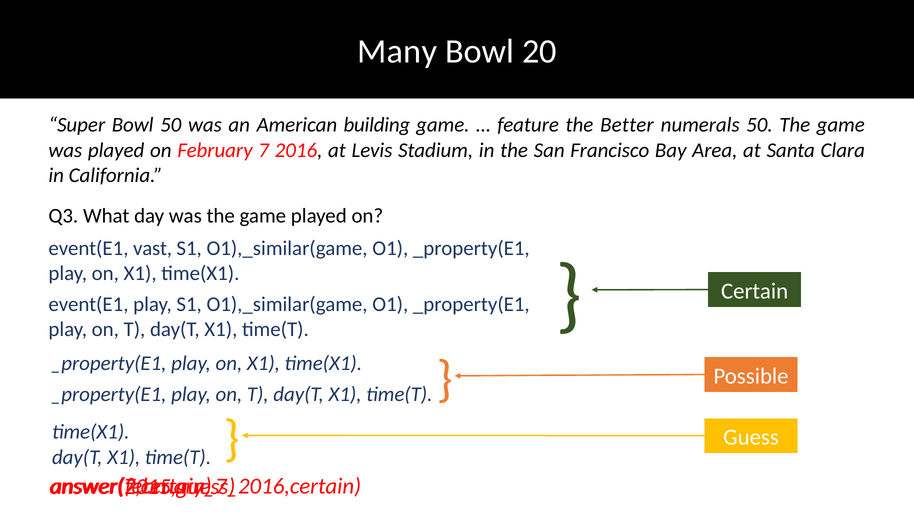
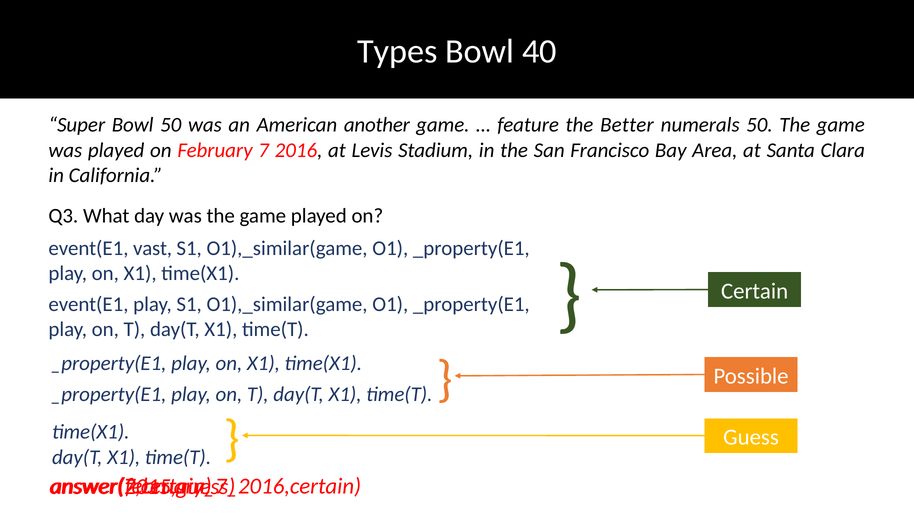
Many: Many -> Types
20: 20 -> 40
building: building -> another
